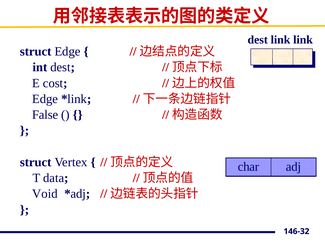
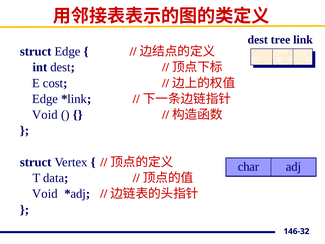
dest link: link -> tree
False at (45, 115): False -> Void
